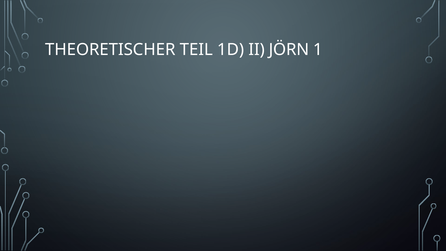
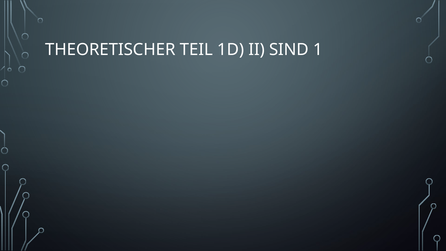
JÖRN: JÖRN -> SIND
